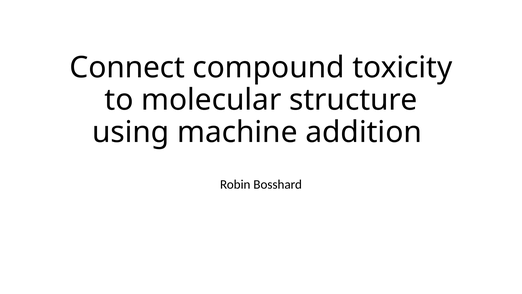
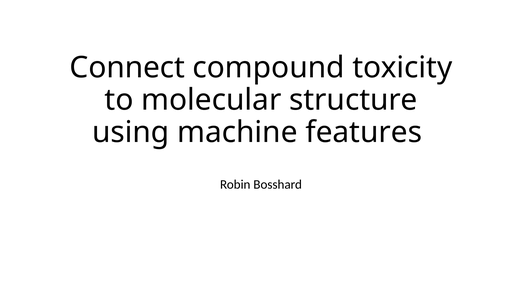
addition: addition -> features
